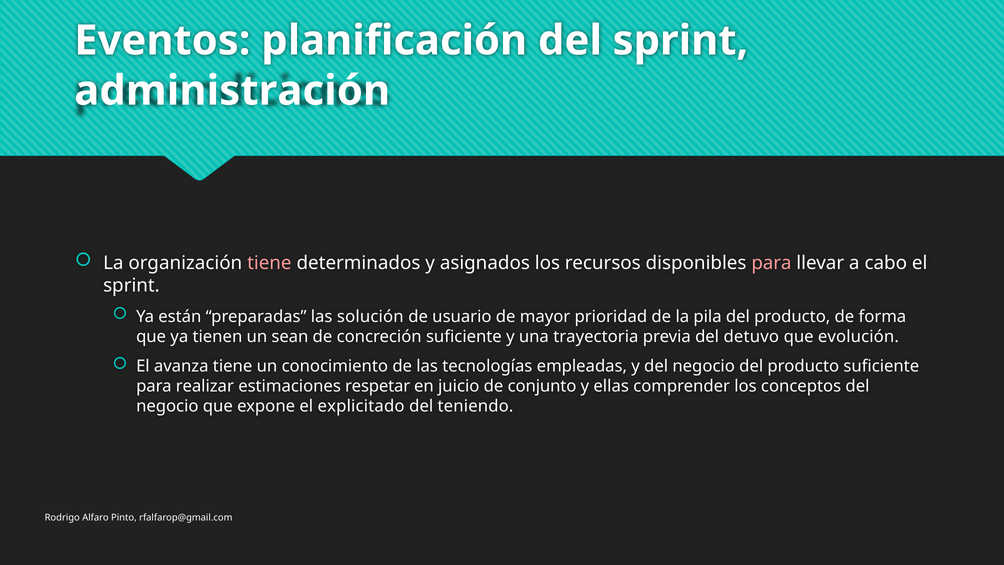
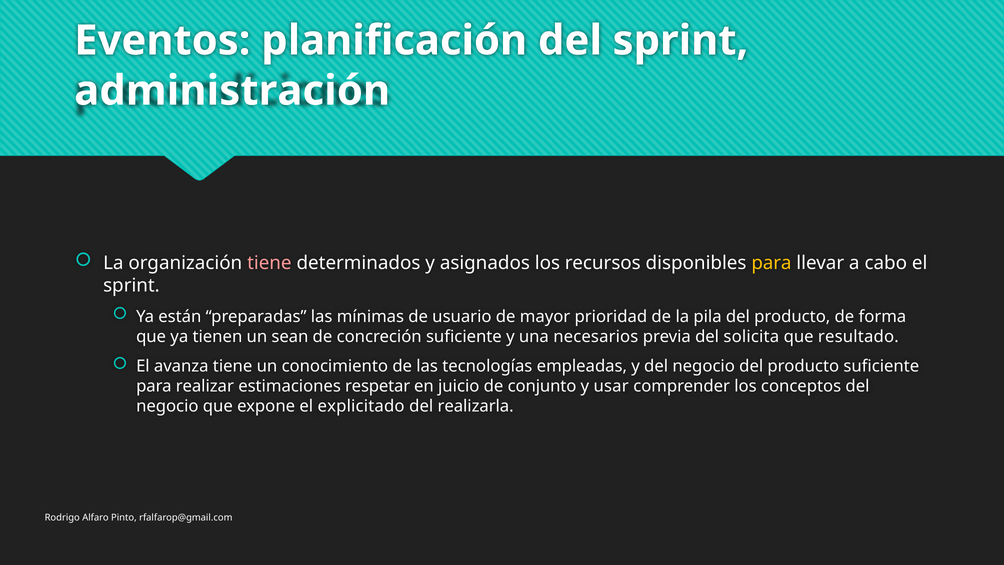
para at (771, 263) colour: pink -> yellow
solución: solución -> mínimas
trayectoria: trayectoria -> necesarios
detuvo: detuvo -> solicita
evolución: evolución -> resultado
ellas: ellas -> usar
teniendo: teniendo -> realizarla
